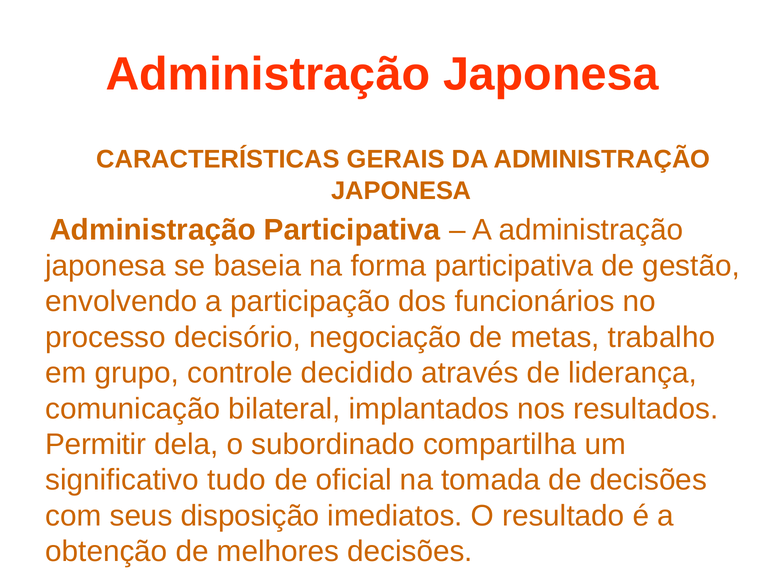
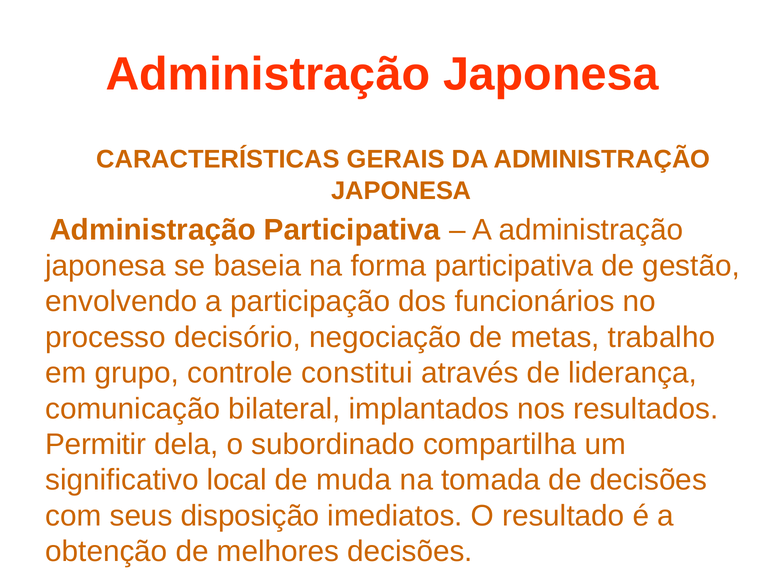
decidido: decidido -> constitui
tudo: tudo -> local
oficial: oficial -> muda
